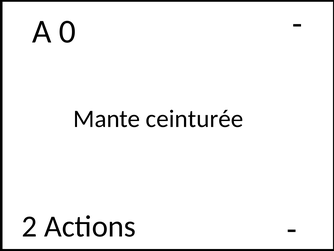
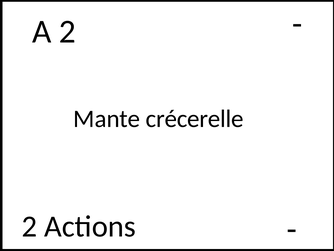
A 0: 0 -> 2
ceinturée: ceinturée -> crécerelle
